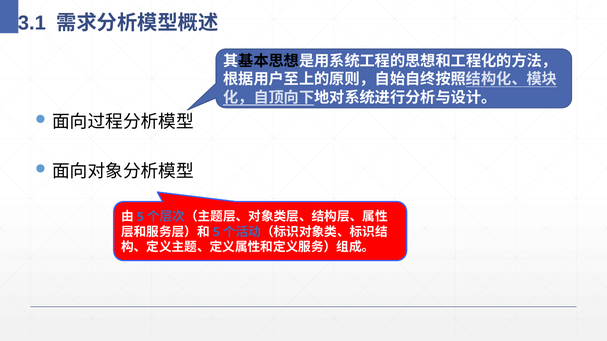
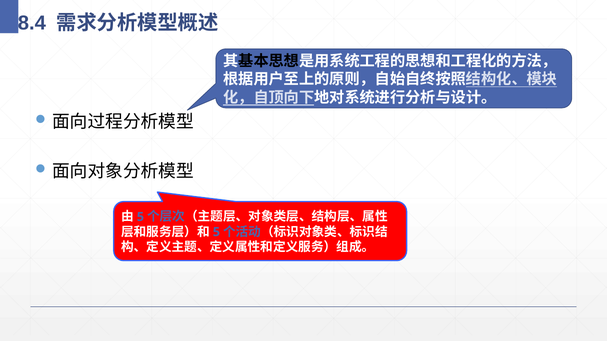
3.1: 3.1 -> 8.4
